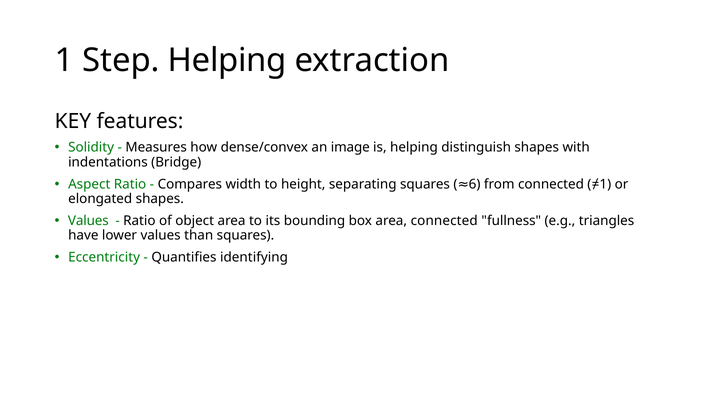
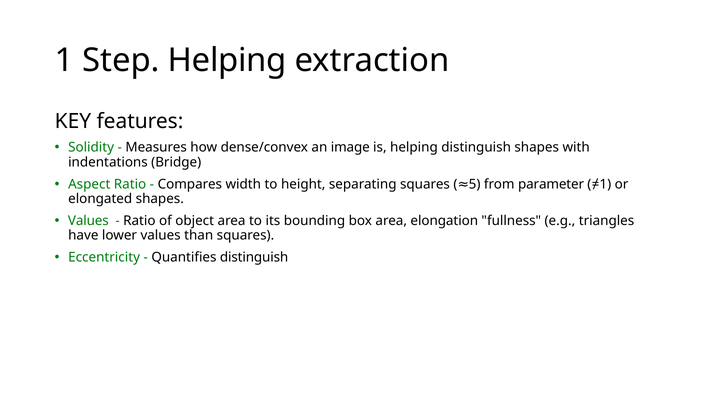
6: 6 -> 5
from connected: connected -> parameter
area connected: connected -> elongation
Quantifies identifying: identifying -> distinguish
